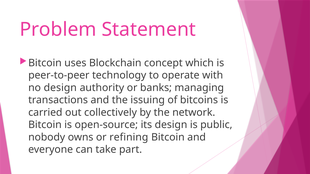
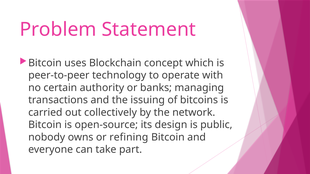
no design: design -> certain
